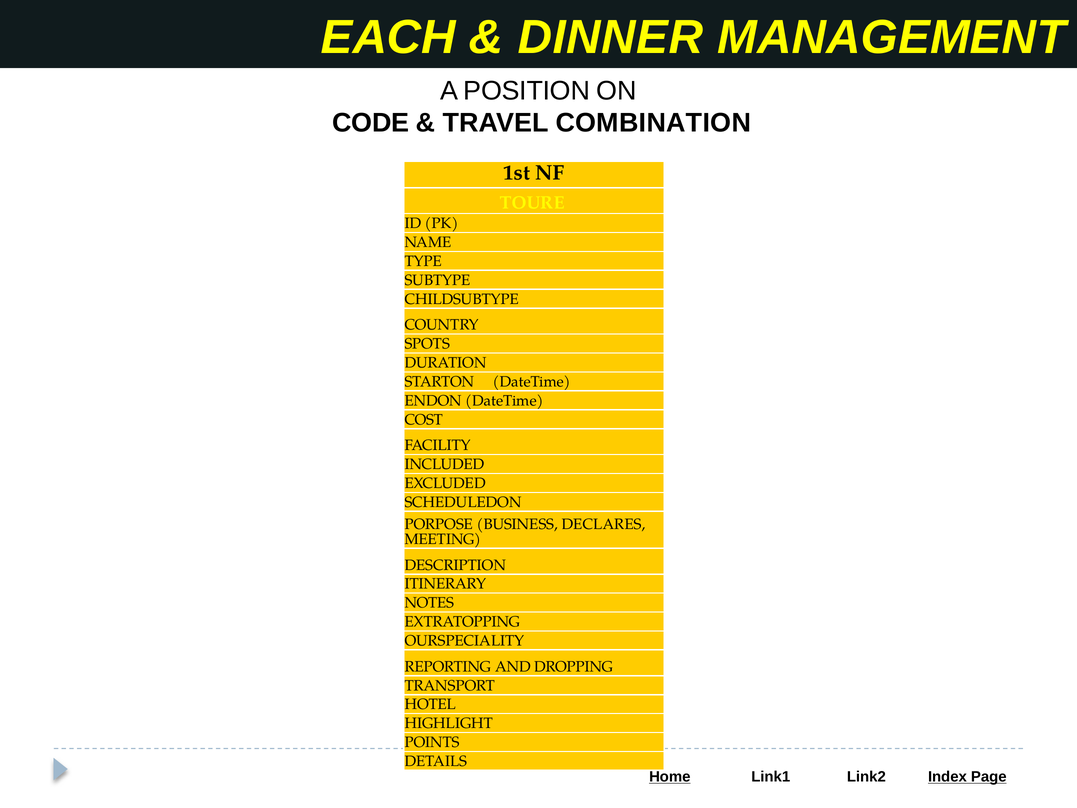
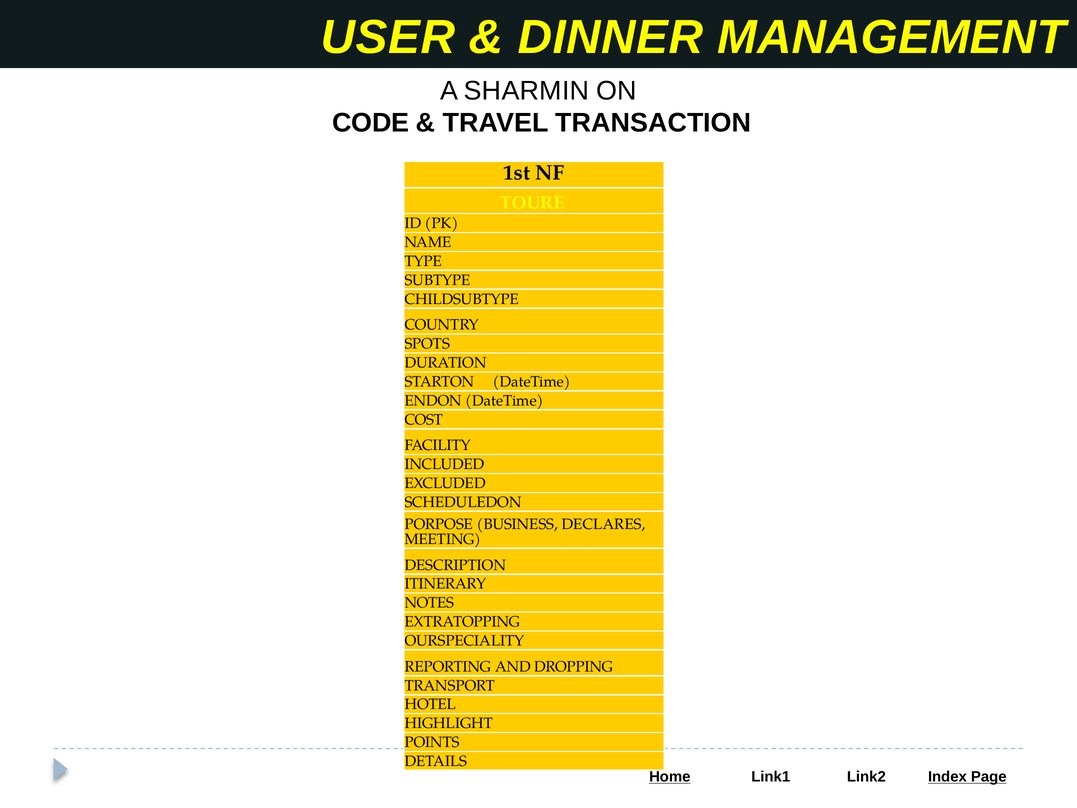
EACH: EACH -> USER
POSITION: POSITION -> SHARMIN
COMBINATION: COMBINATION -> TRANSACTION
